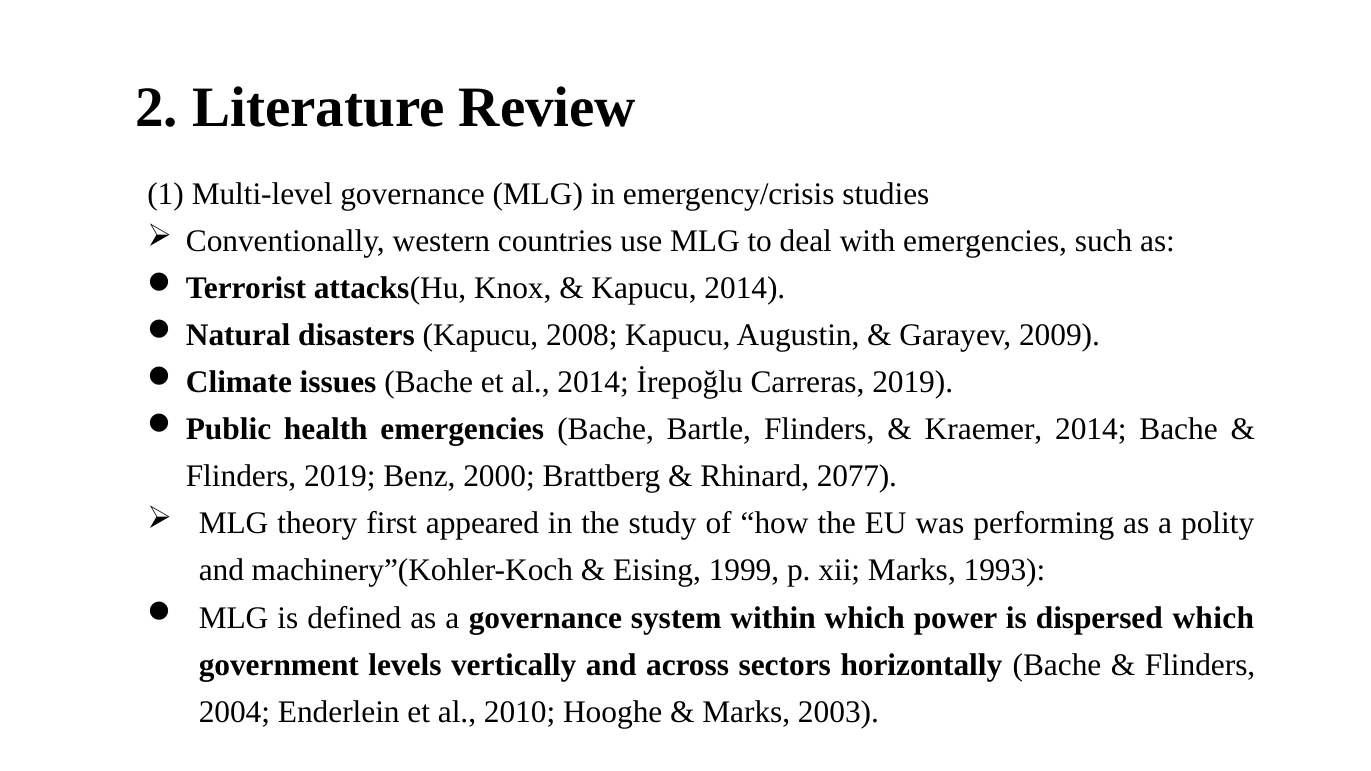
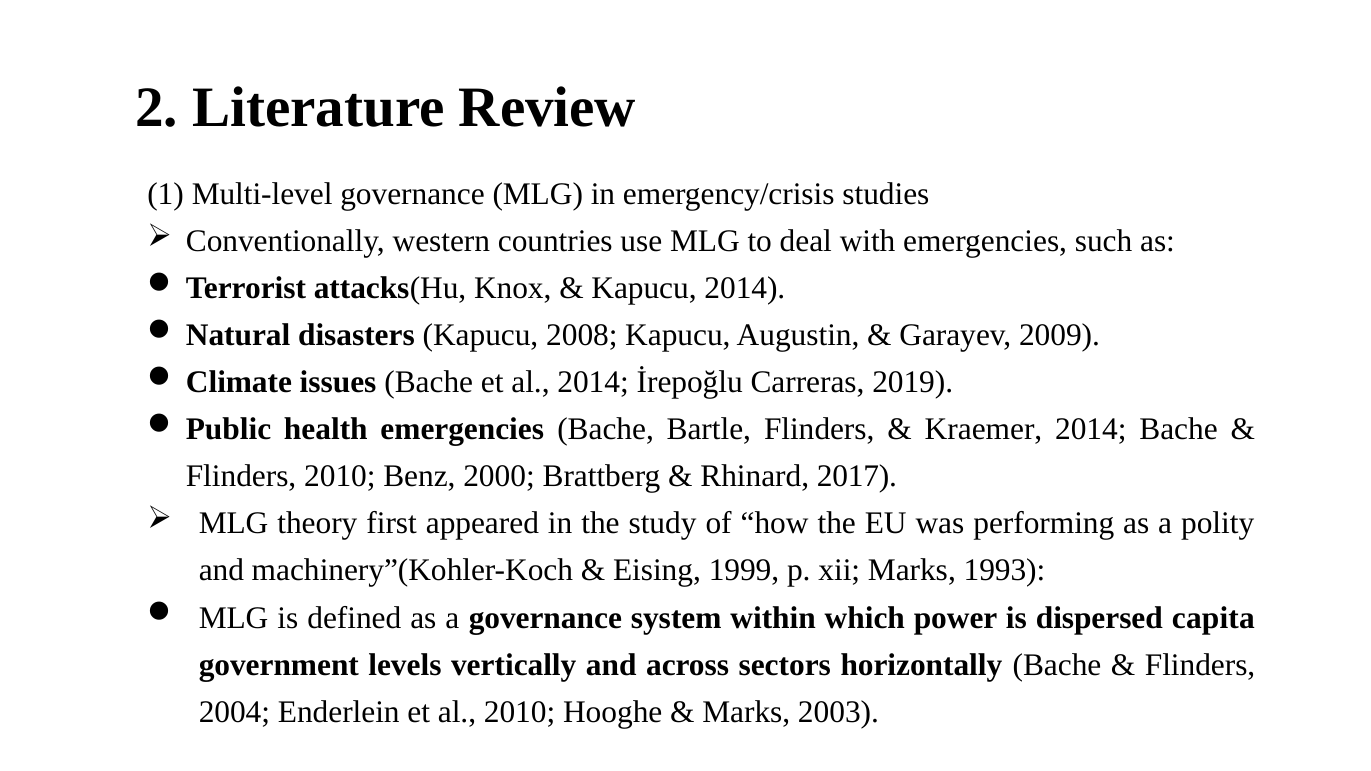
Flinders 2019: 2019 -> 2010
2077: 2077 -> 2017
dispersed which: which -> capita
